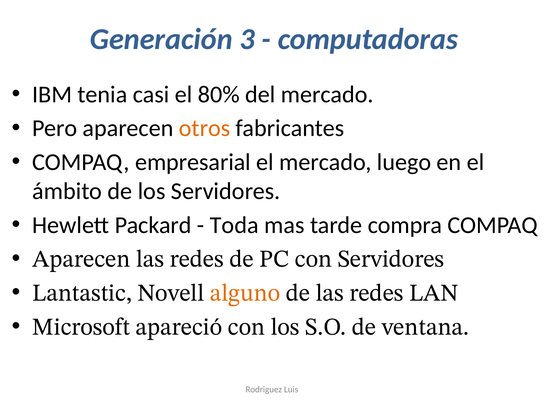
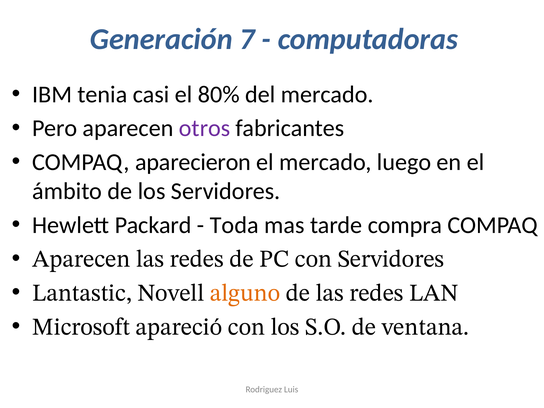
3: 3 -> 7
otros colour: orange -> purple
empresarial: empresarial -> aparecieron
